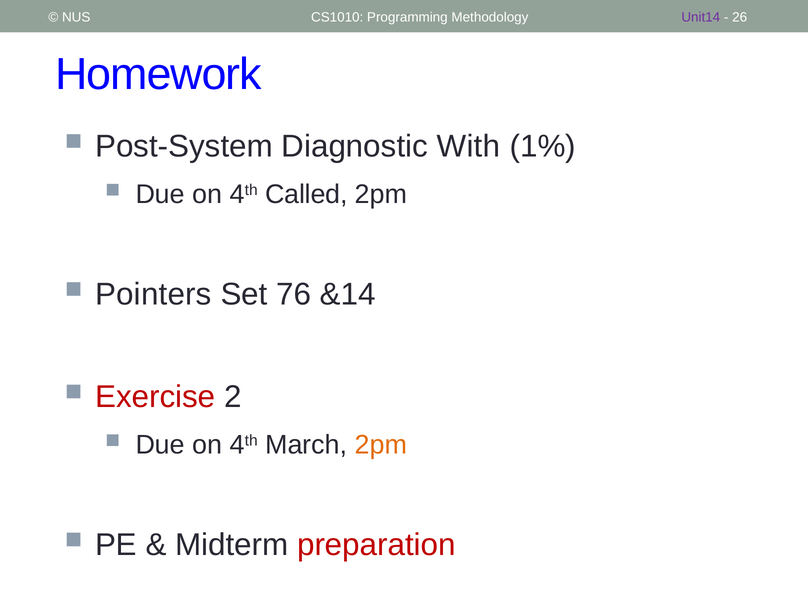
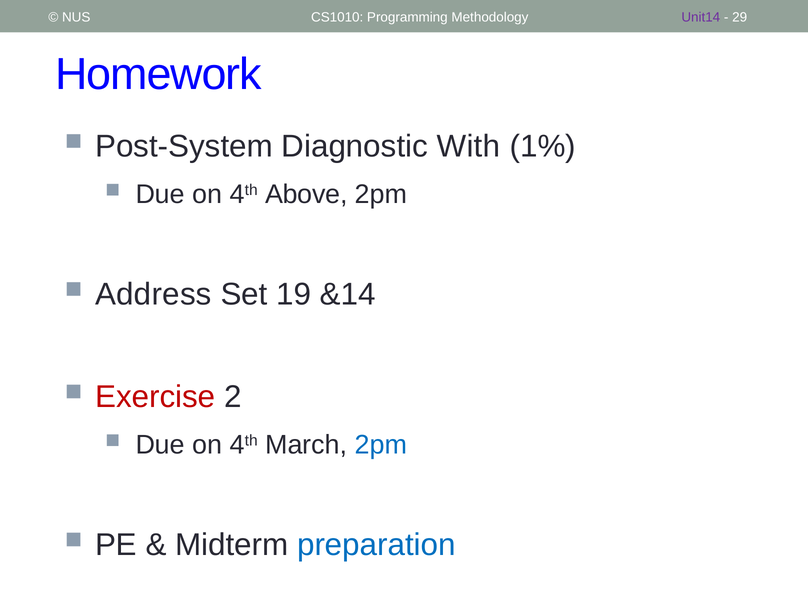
26: 26 -> 29
Called: Called -> Above
Pointers: Pointers -> Address
76: 76 -> 19
2pm at (381, 445) colour: orange -> blue
preparation colour: red -> blue
